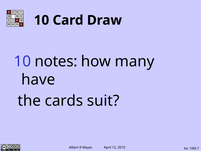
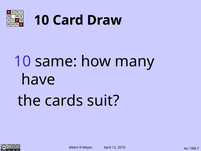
notes: notes -> same
